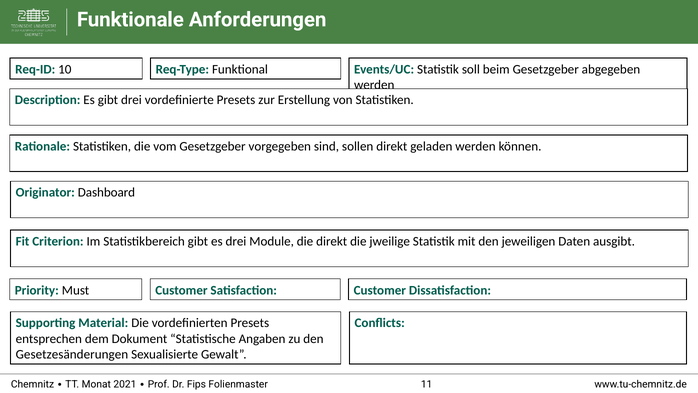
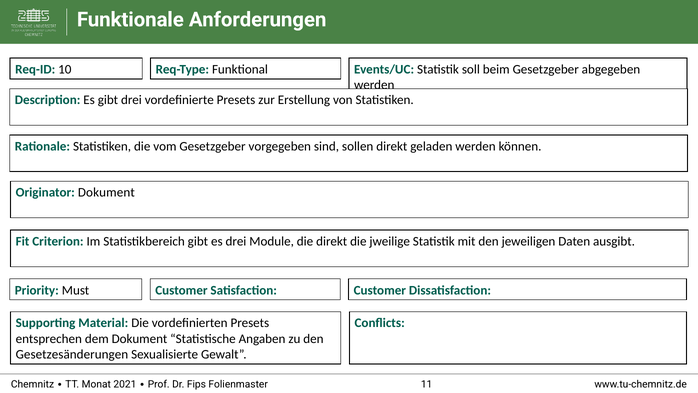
Originator Dashboard: Dashboard -> Dokument
